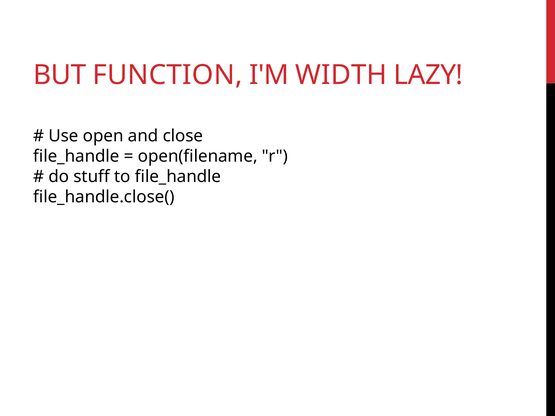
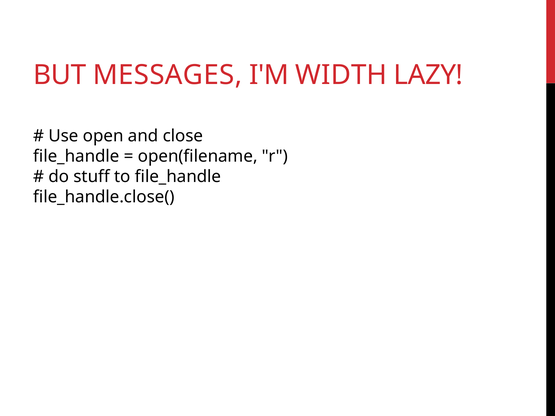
FUNCTION: FUNCTION -> MESSAGES
